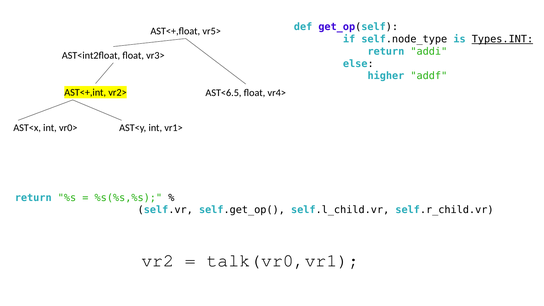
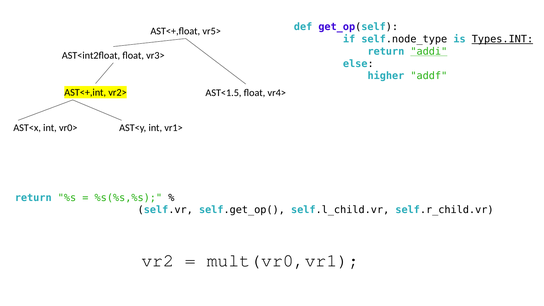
addi underline: none -> present
AST<6.5: AST<6.5 -> AST<1.5
talk(vr0,vr1: talk(vr0,vr1 -> mult(vr0,vr1
